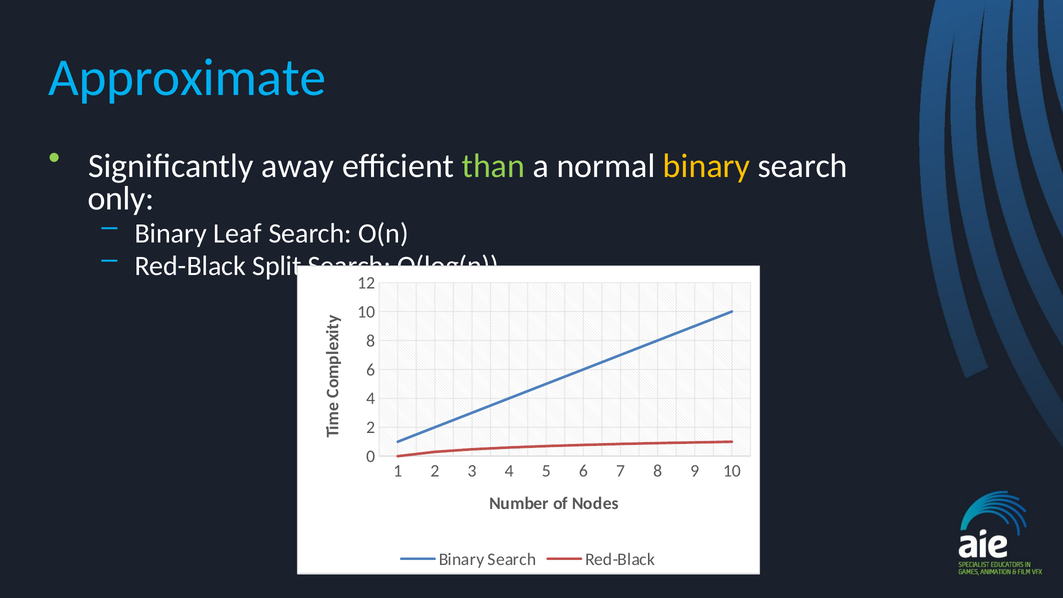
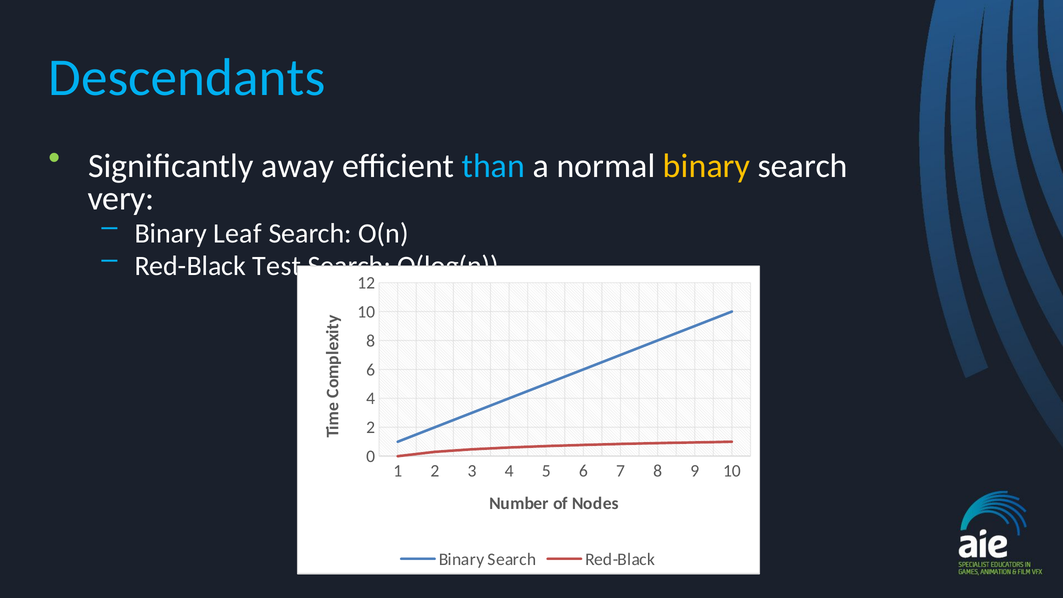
Approximate: Approximate -> Descendants
than colour: light green -> light blue
only: only -> very
Split: Split -> Test
